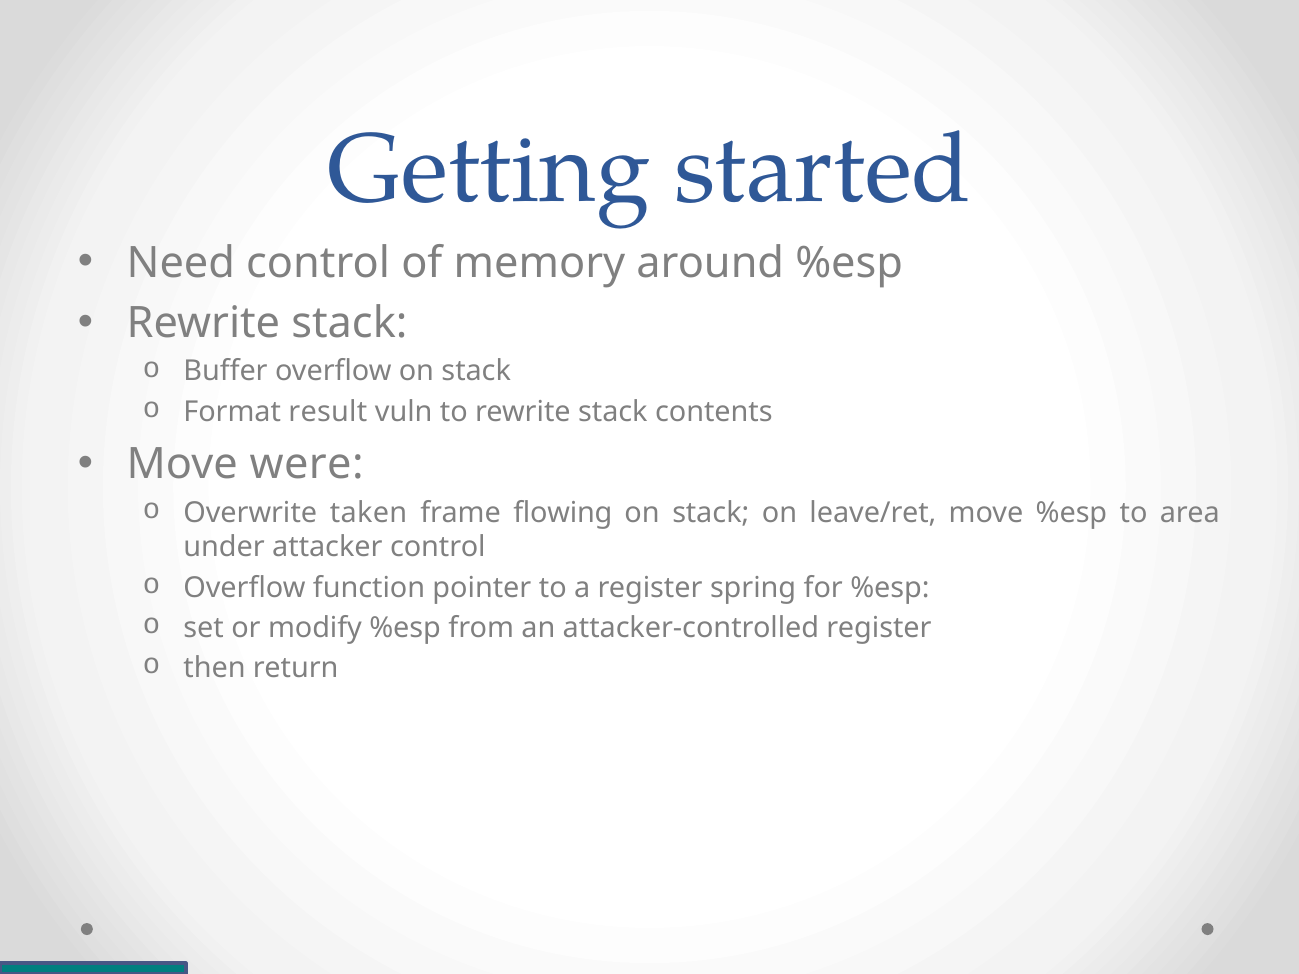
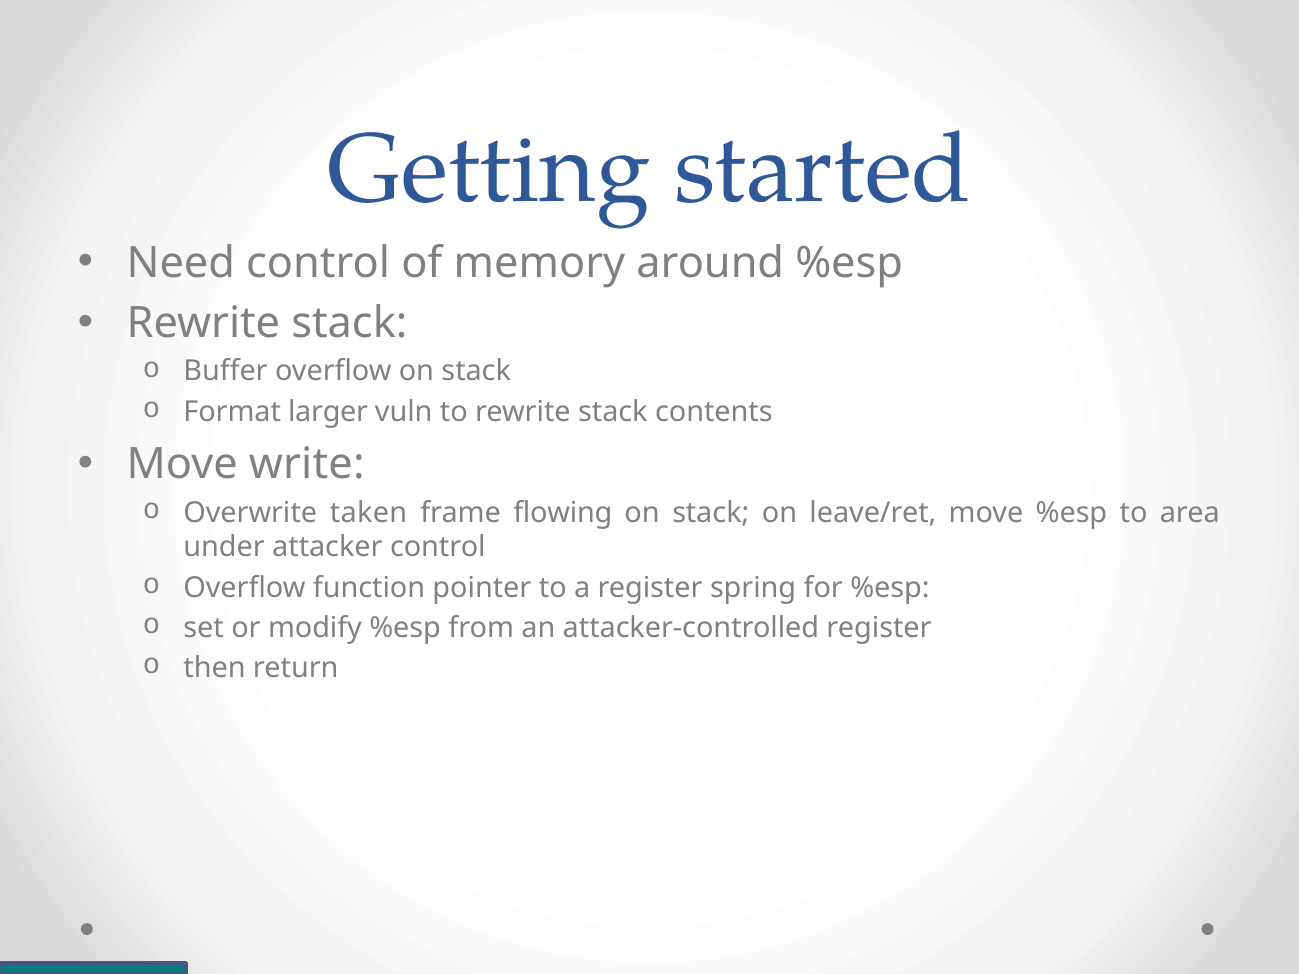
result: result -> larger
were: were -> write
